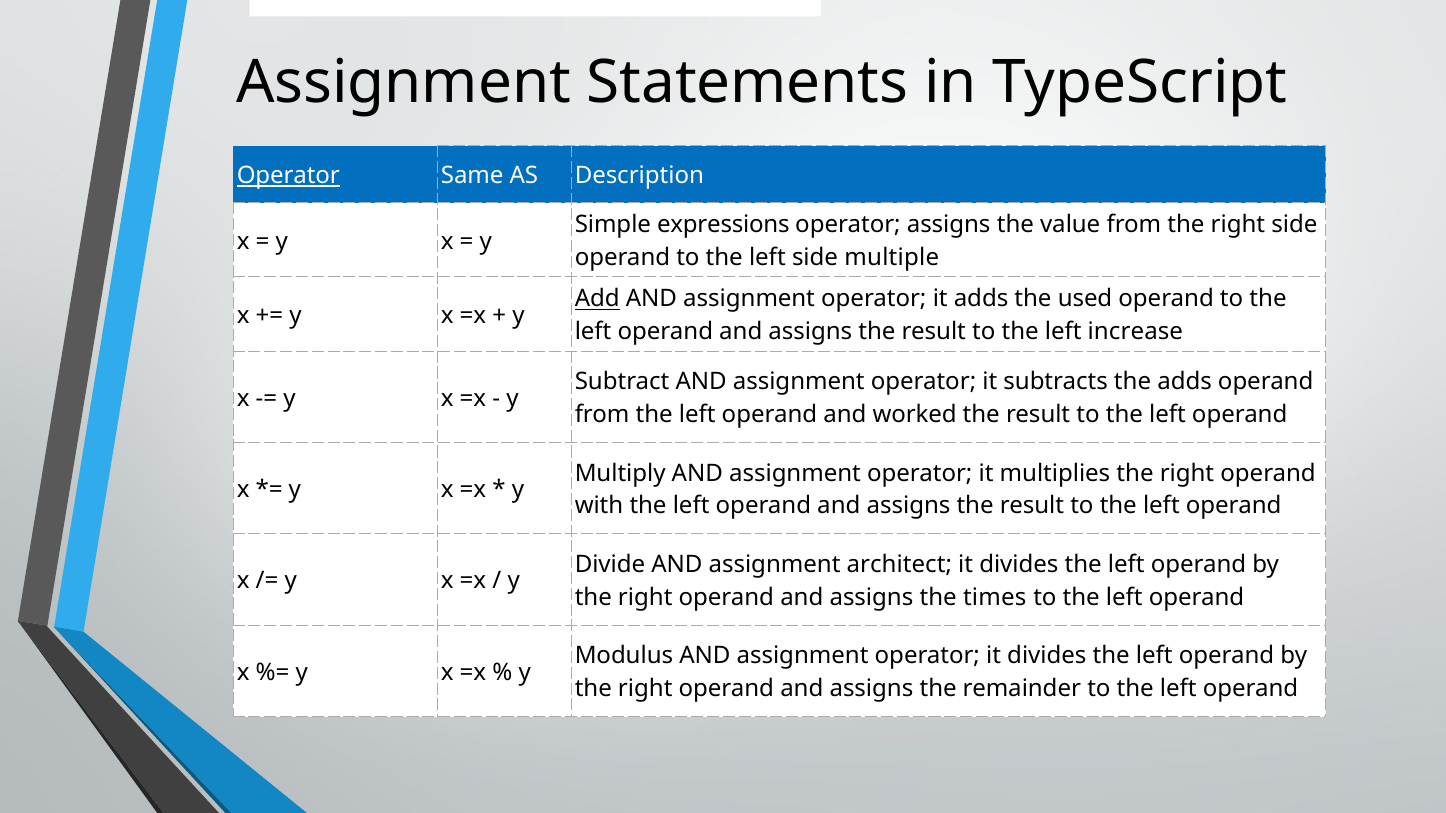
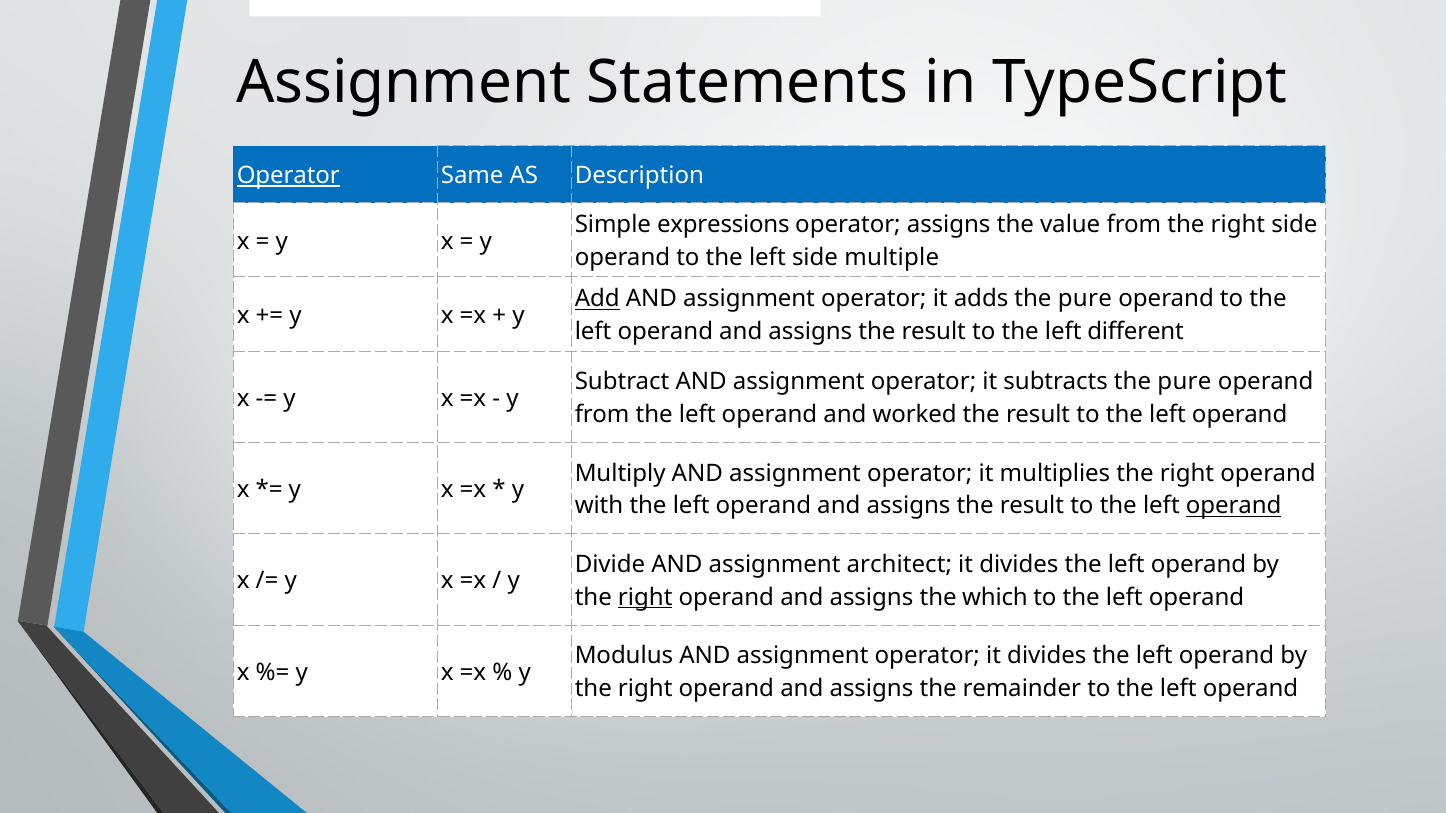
adds the used: used -> pure
increase: increase -> different
subtracts the adds: adds -> pure
operand at (1234, 506) underline: none -> present
right at (645, 598) underline: none -> present
times: times -> which
